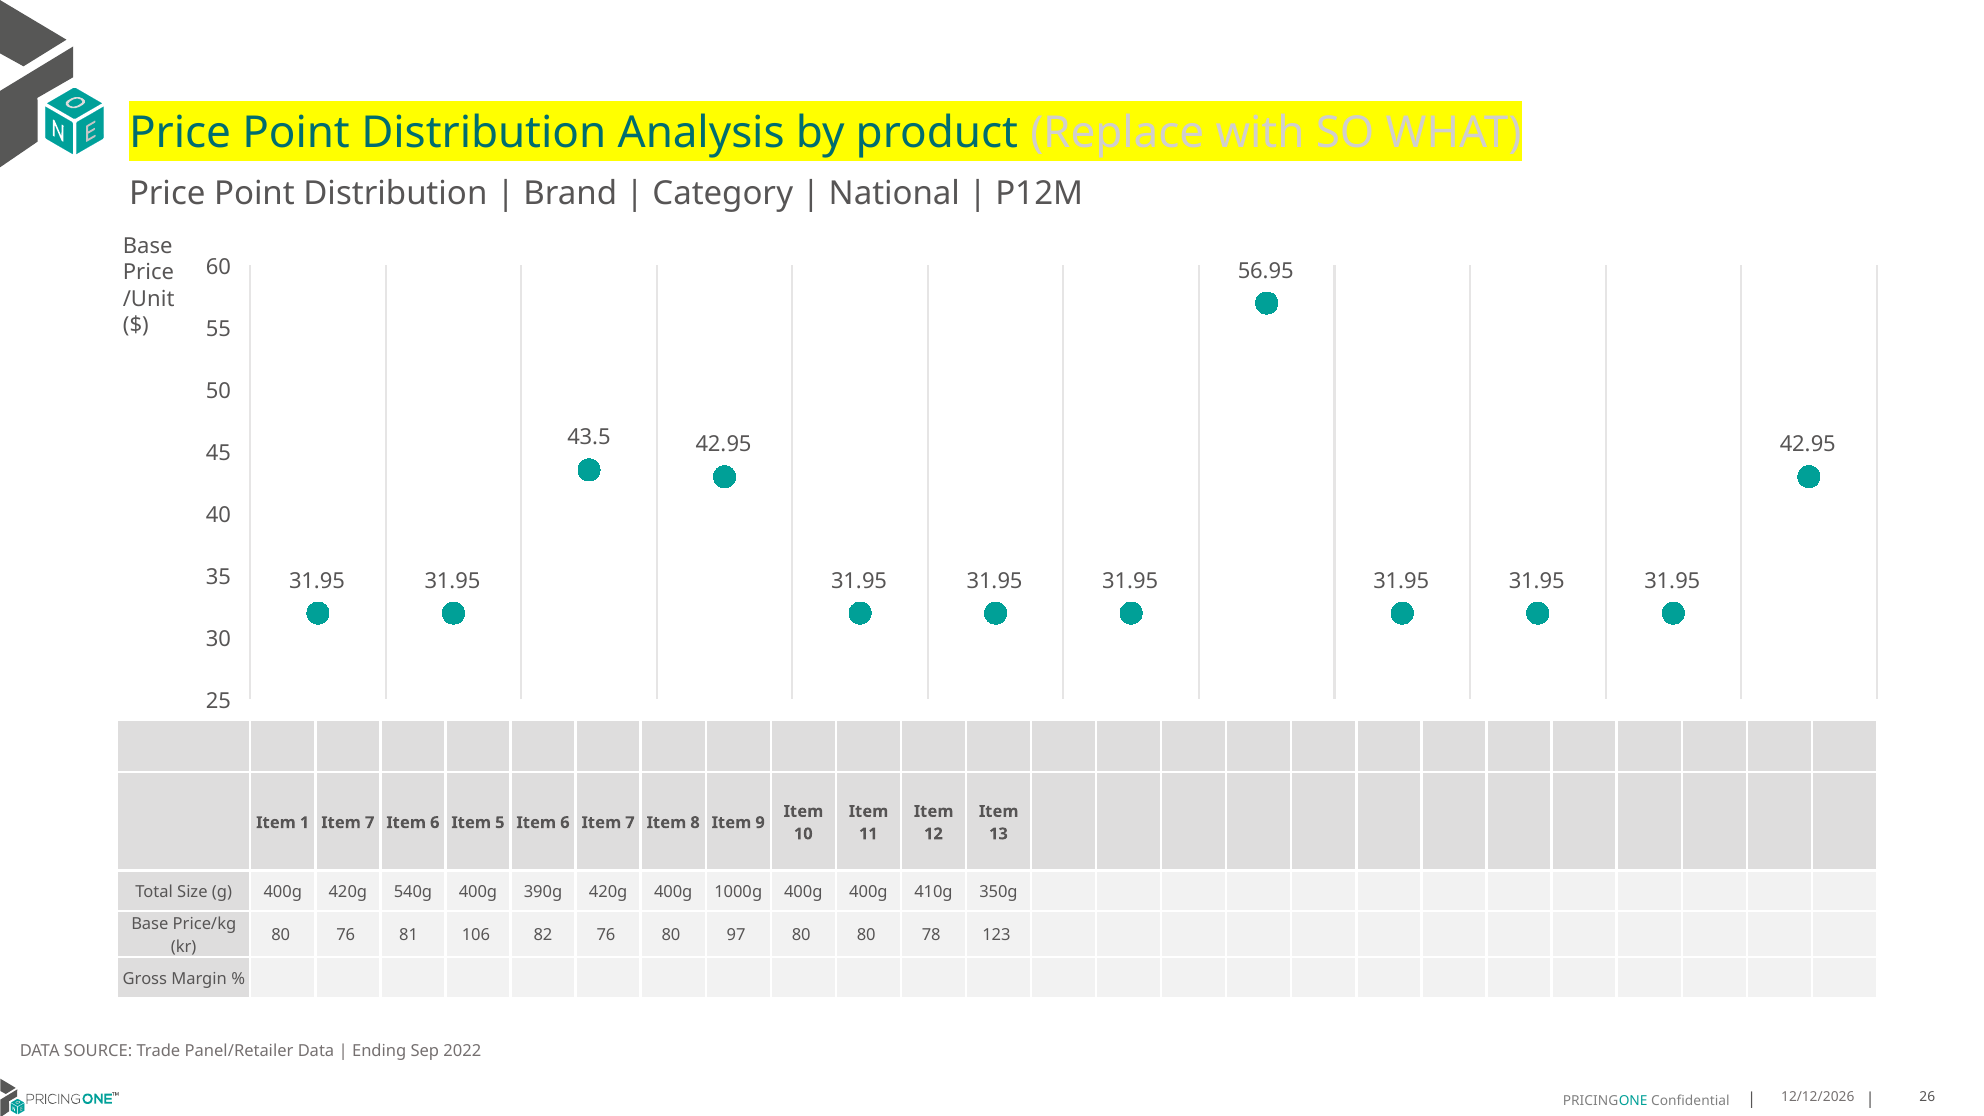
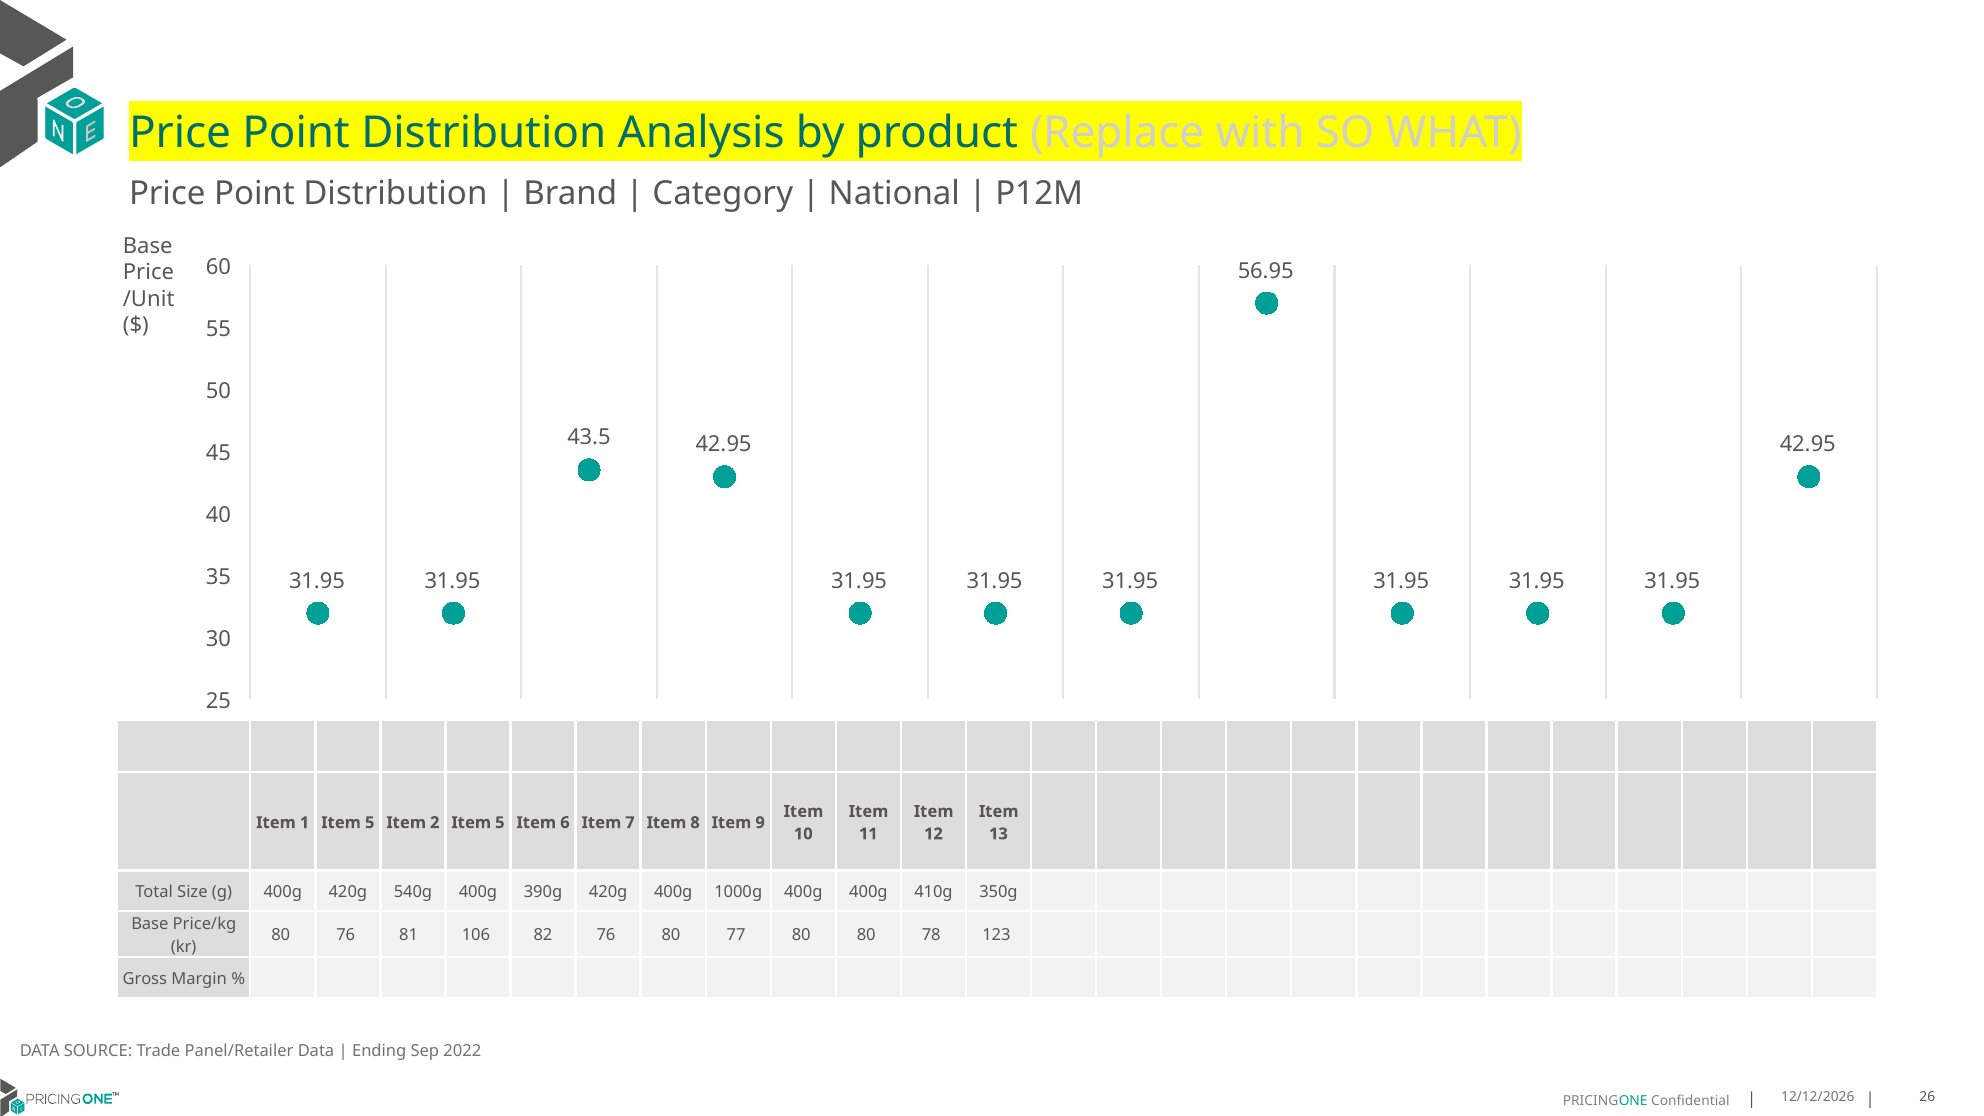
1 Item 7: 7 -> 5
6 at (435, 823): 6 -> 2
97: 97 -> 77
